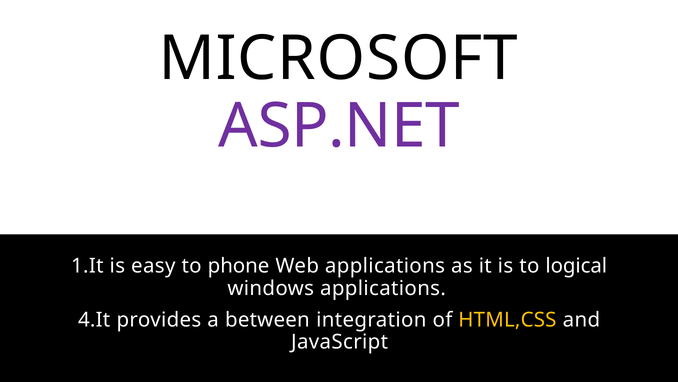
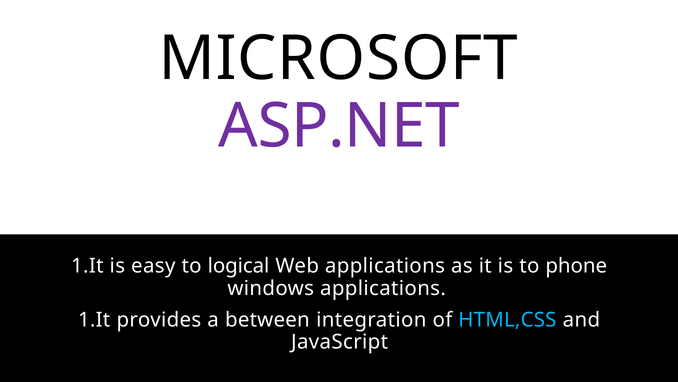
phone: phone -> logical
logical: logical -> phone
4.It at (94, 319): 4.It -> 1.It
HTML,CSS colour: yellow -> light blue
